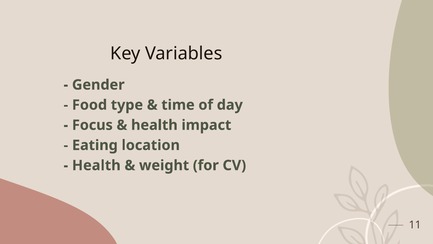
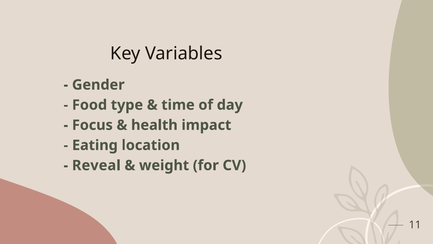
Health at (96, 165): Health -> Reveal
